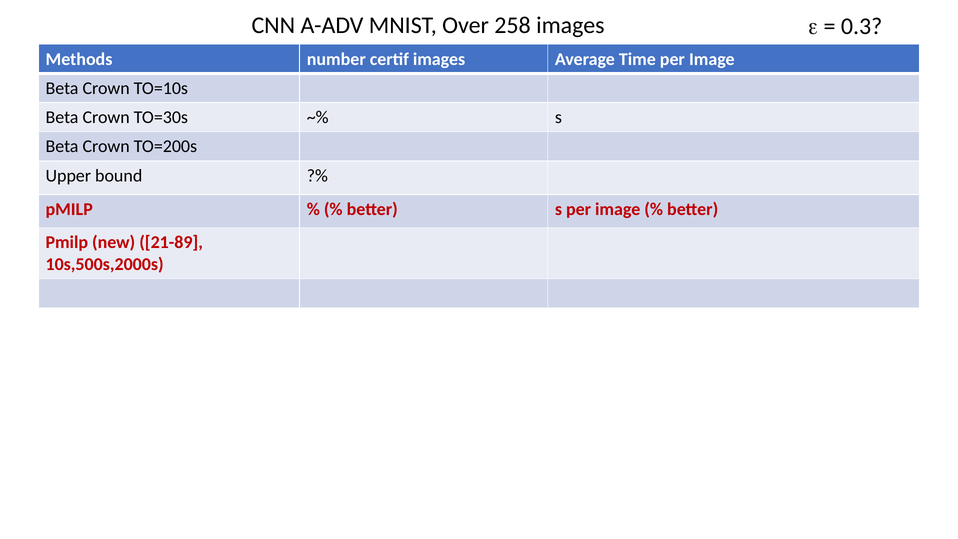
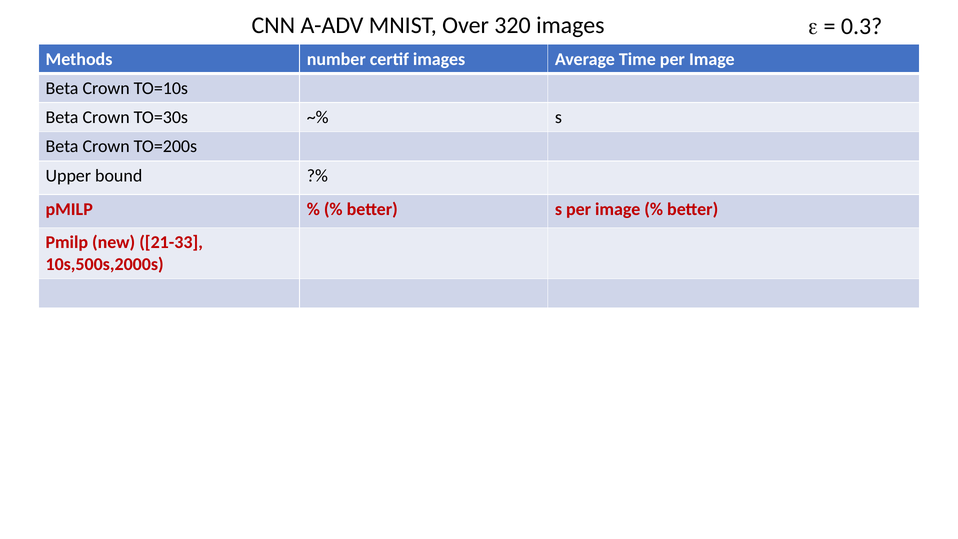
258: 258 -> 320
21-89: 21-89 -> 21-33
